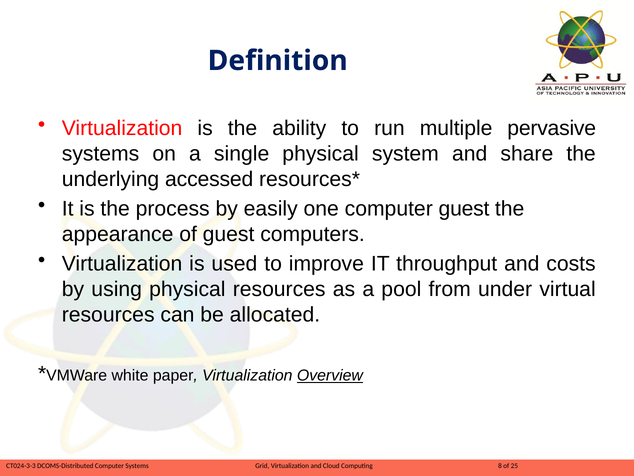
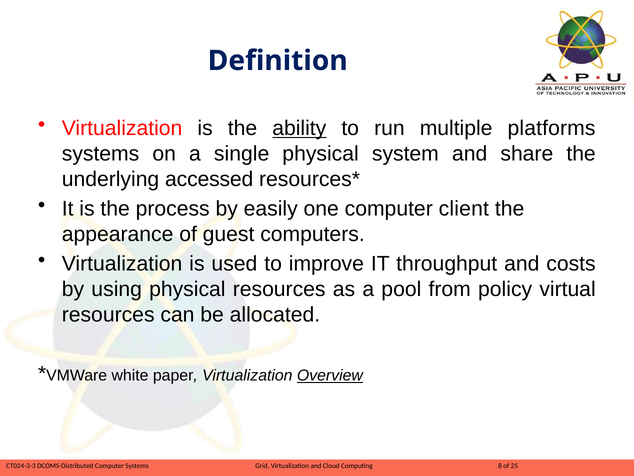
ability underline: none -> present
pervasive: pervasive -> platforms
computer guest: guest -> client
under: under -> policy
